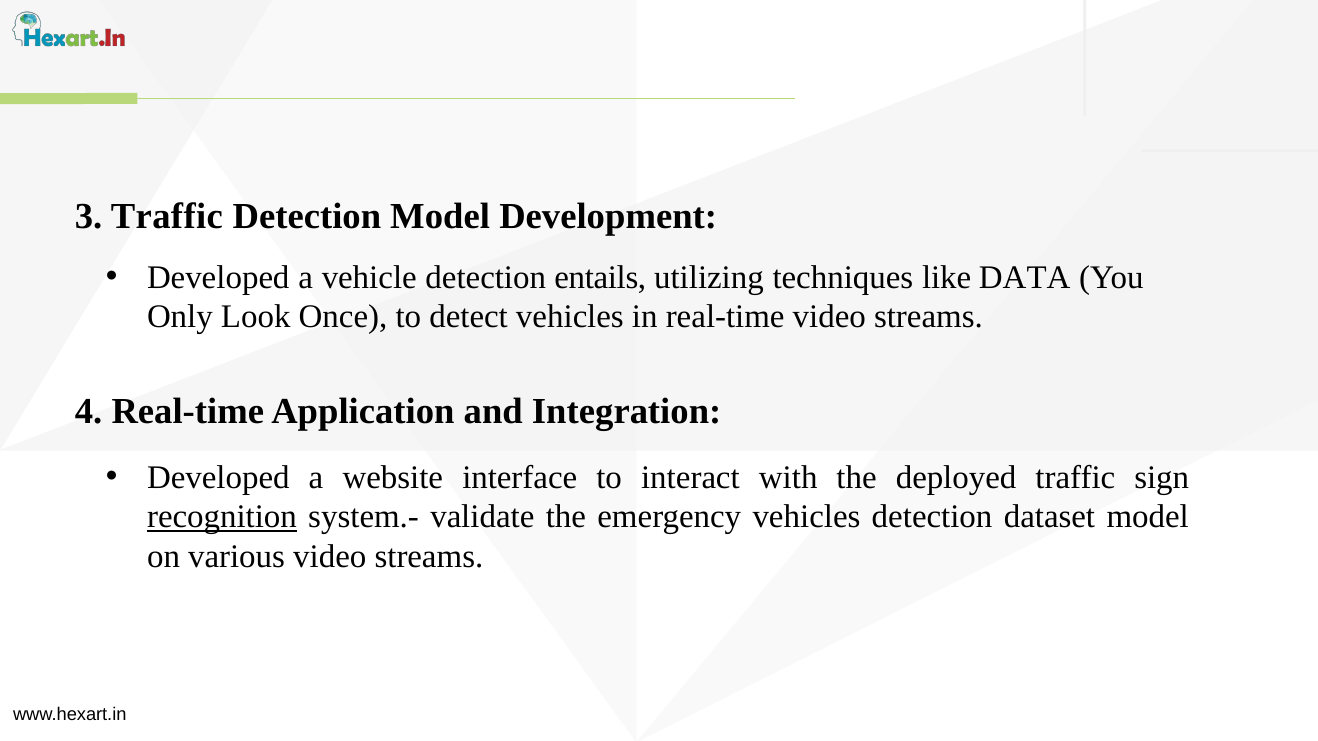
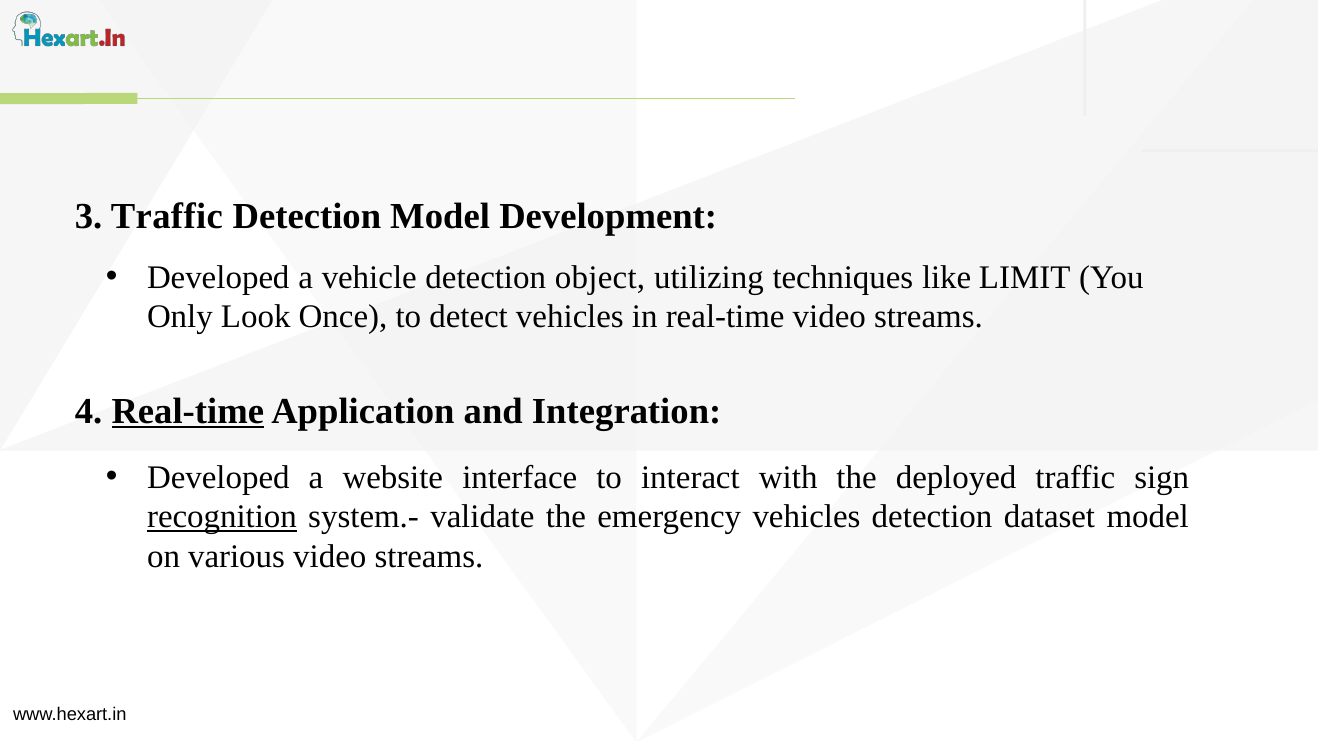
entails: entails -> object
DATA: DATA -> LIMIT
Real-time at (188, 412) underline: none -> present
